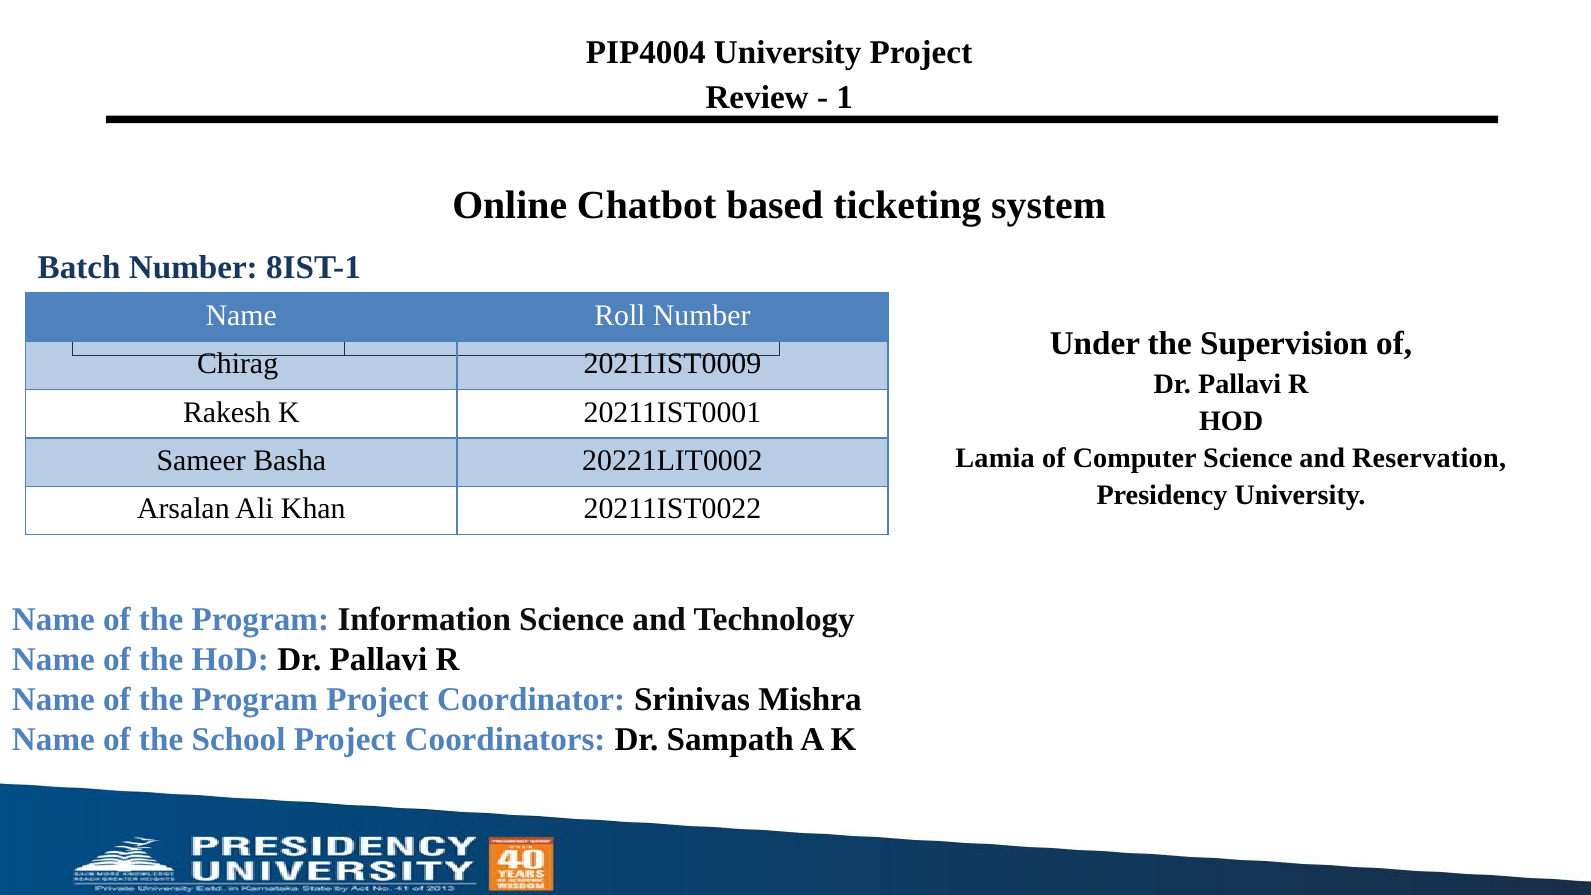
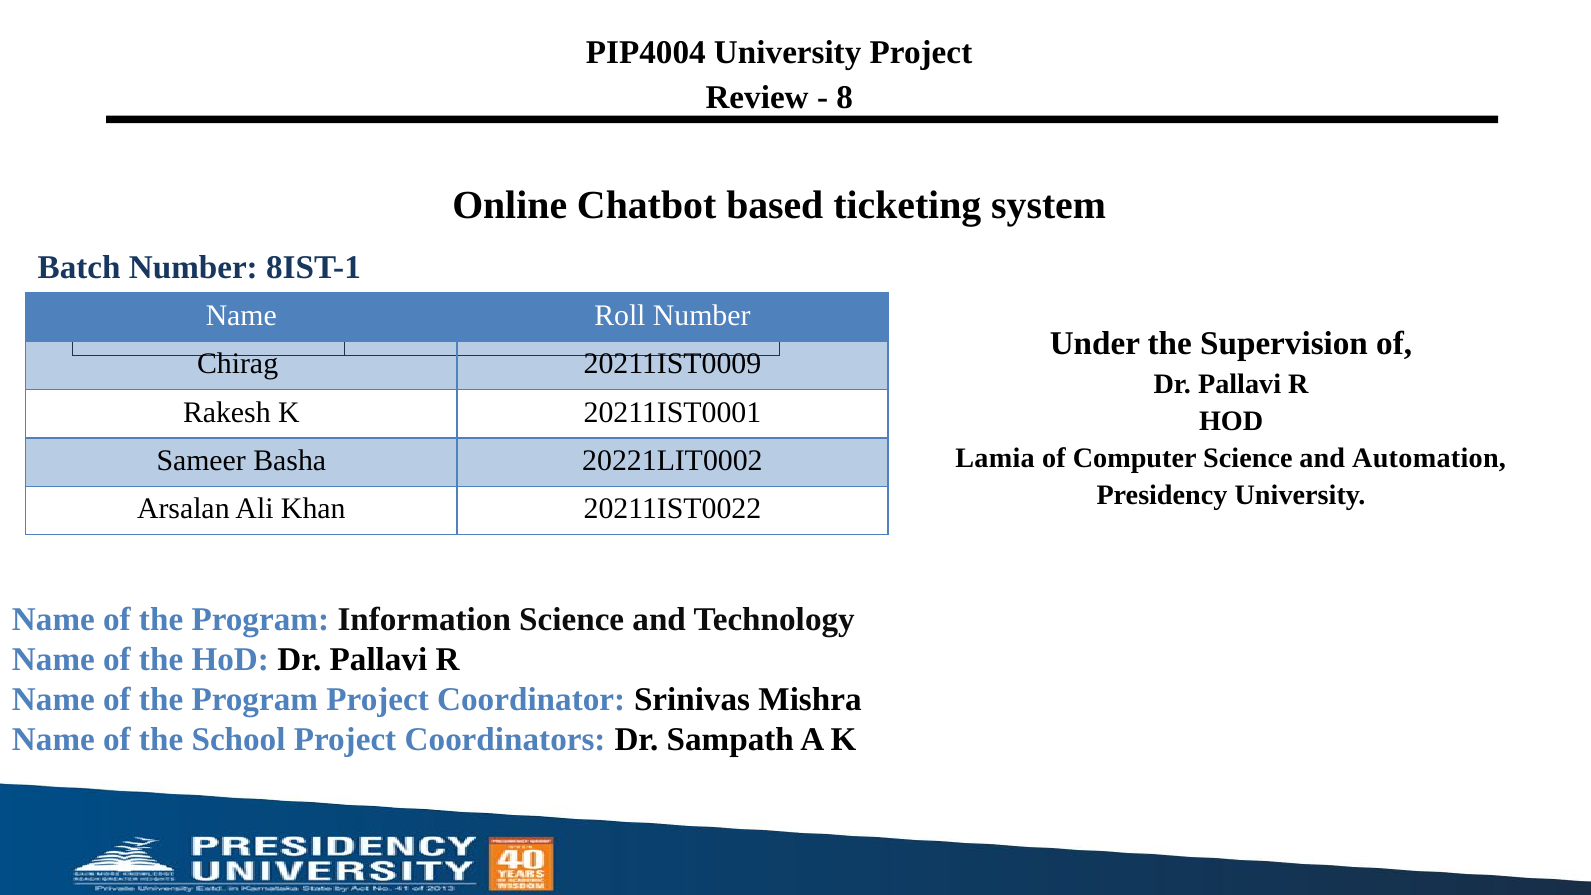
1: 1 -> 8
Reservation: Reservation -> Automation
